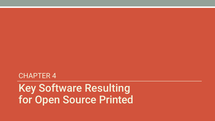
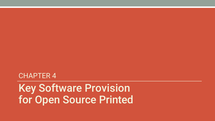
Resulting: Resulting -> Provision
